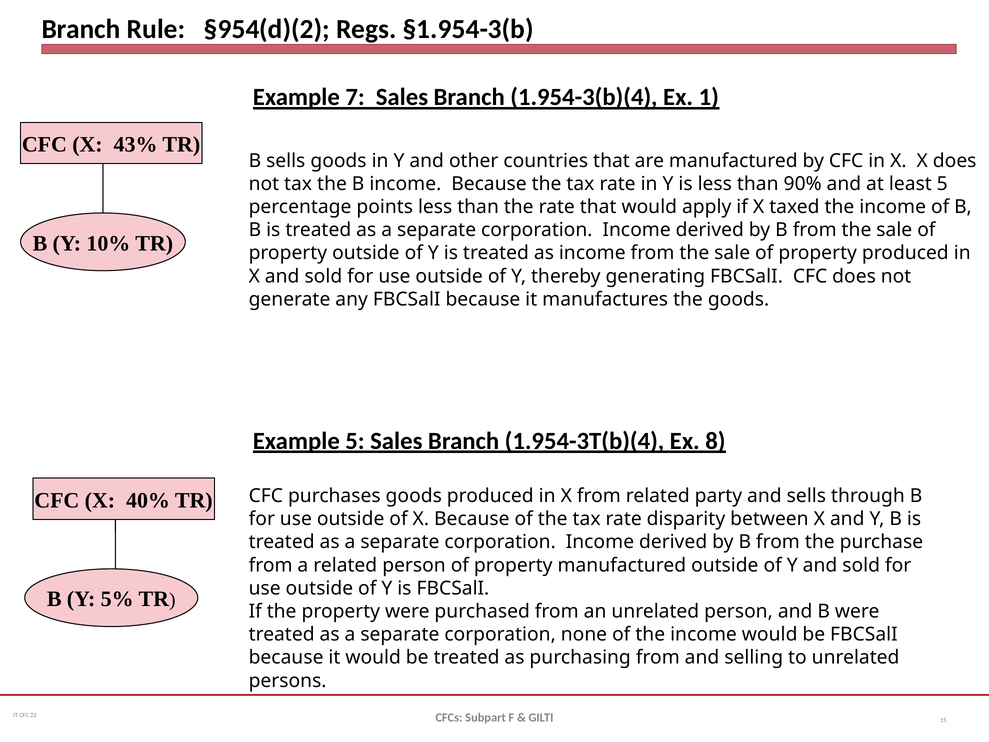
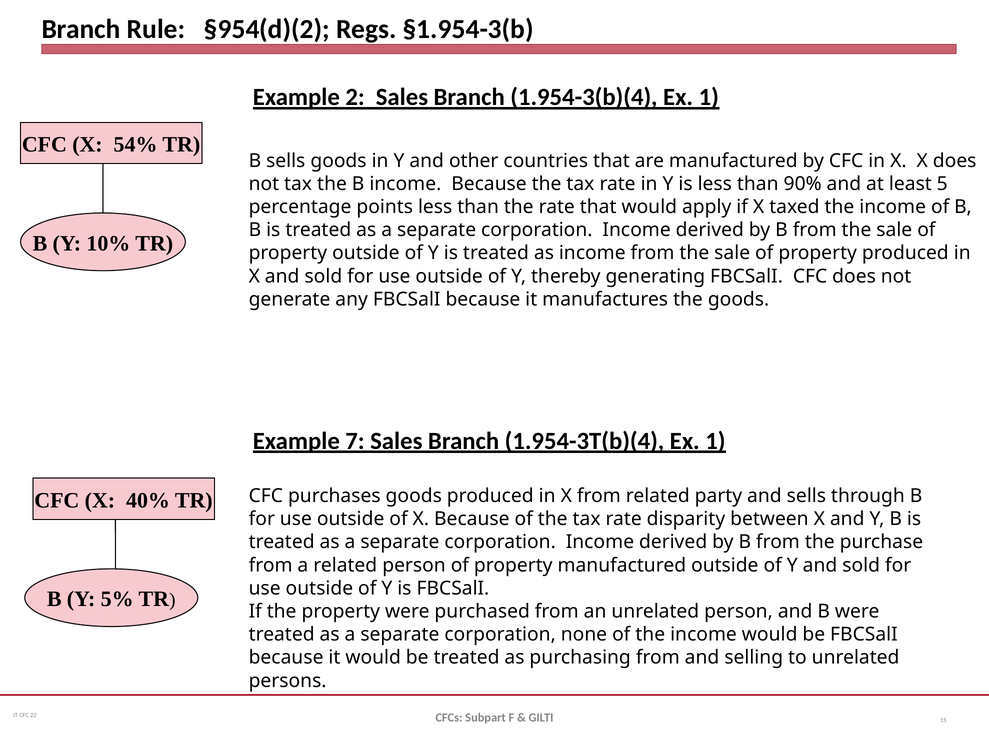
7: 7 -> 2
43%: 43% -> 54%
Example 5: 5 -> 7
1.954-3T(b)(4 Ex 8: 8 -> 1
